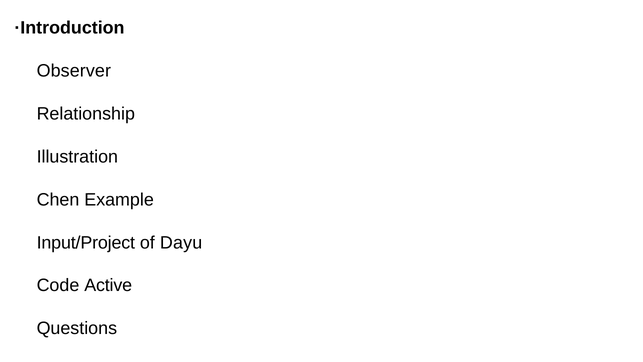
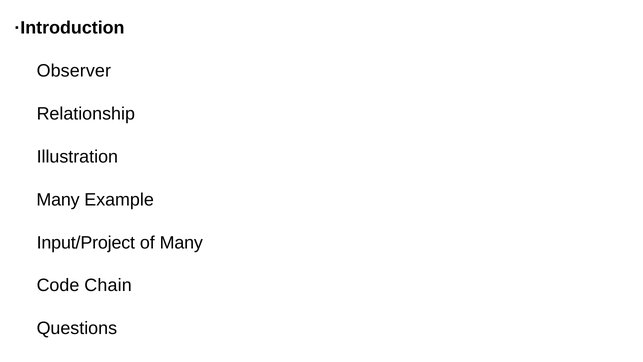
Chen at (58, 200): Chen -> Many
of Dayu: Dayu -> Many
Active: Active -> Chain
